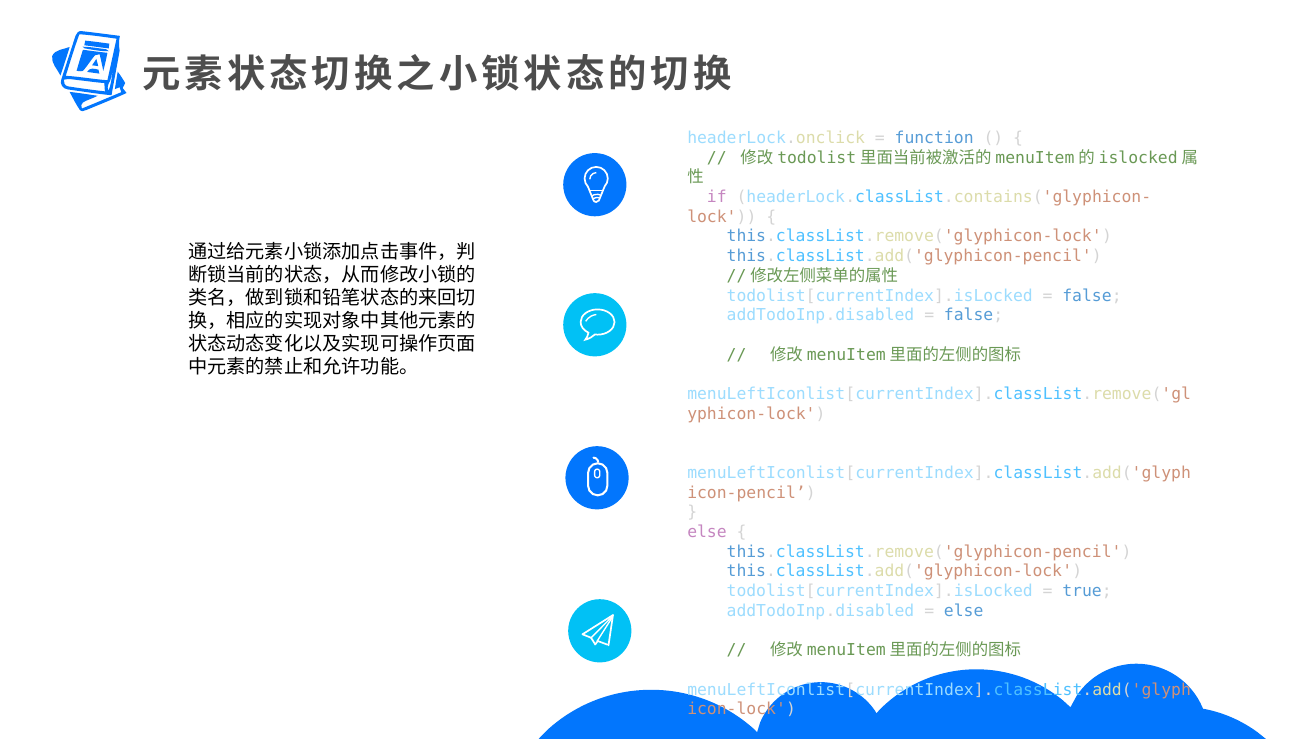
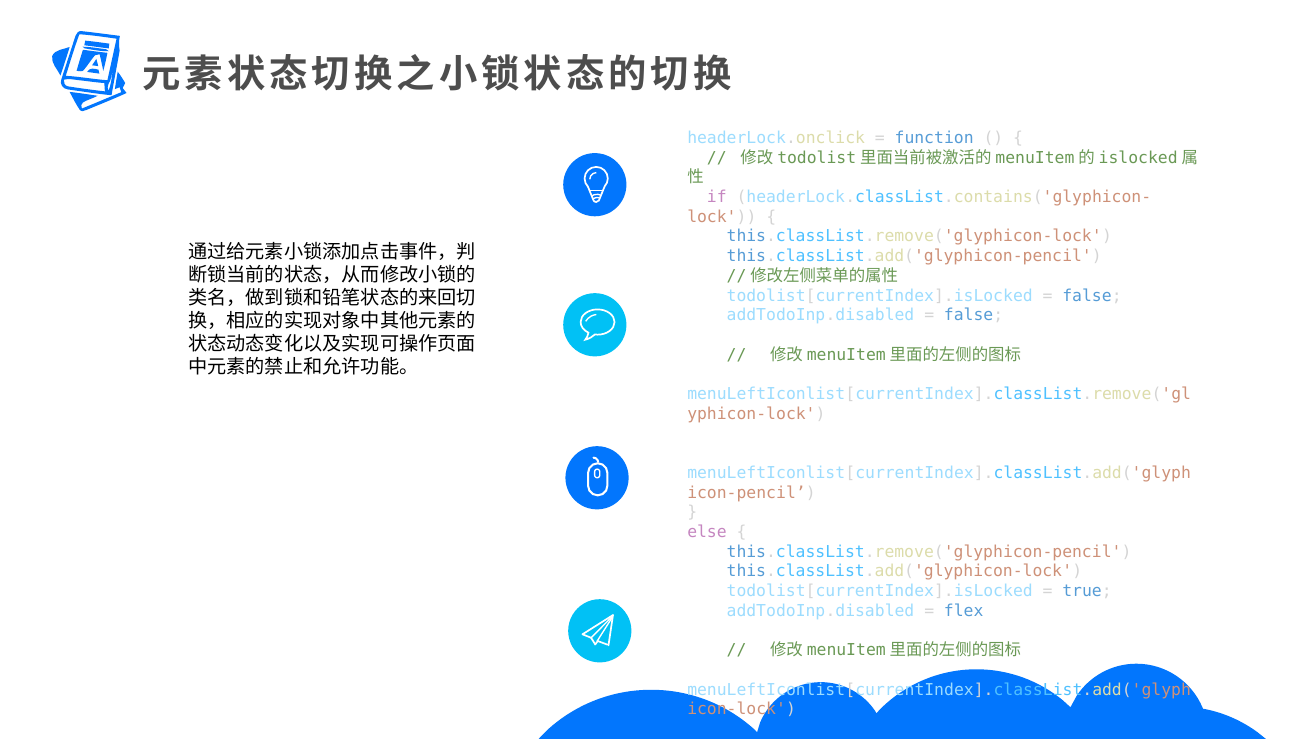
else at (964, 611): else -> flex
